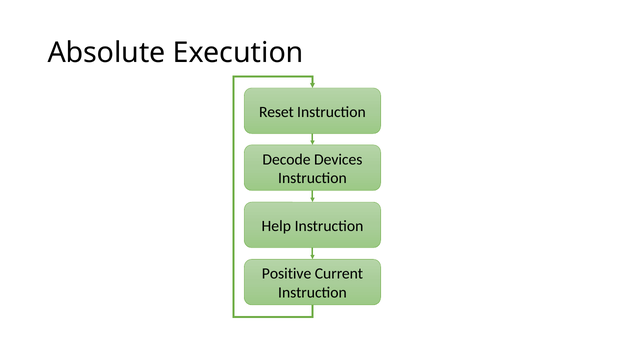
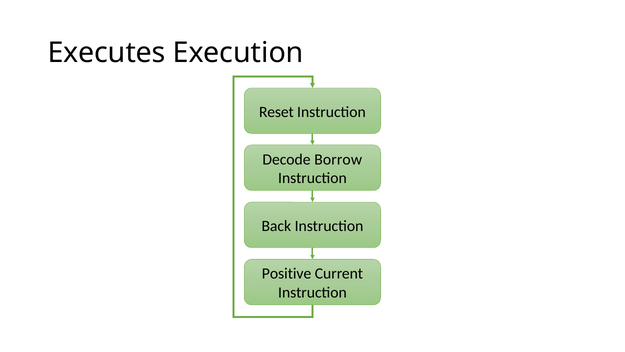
Absolute: Absolute -> Executes
Devices: Devices -> Borrow
Help: Help -> Back
